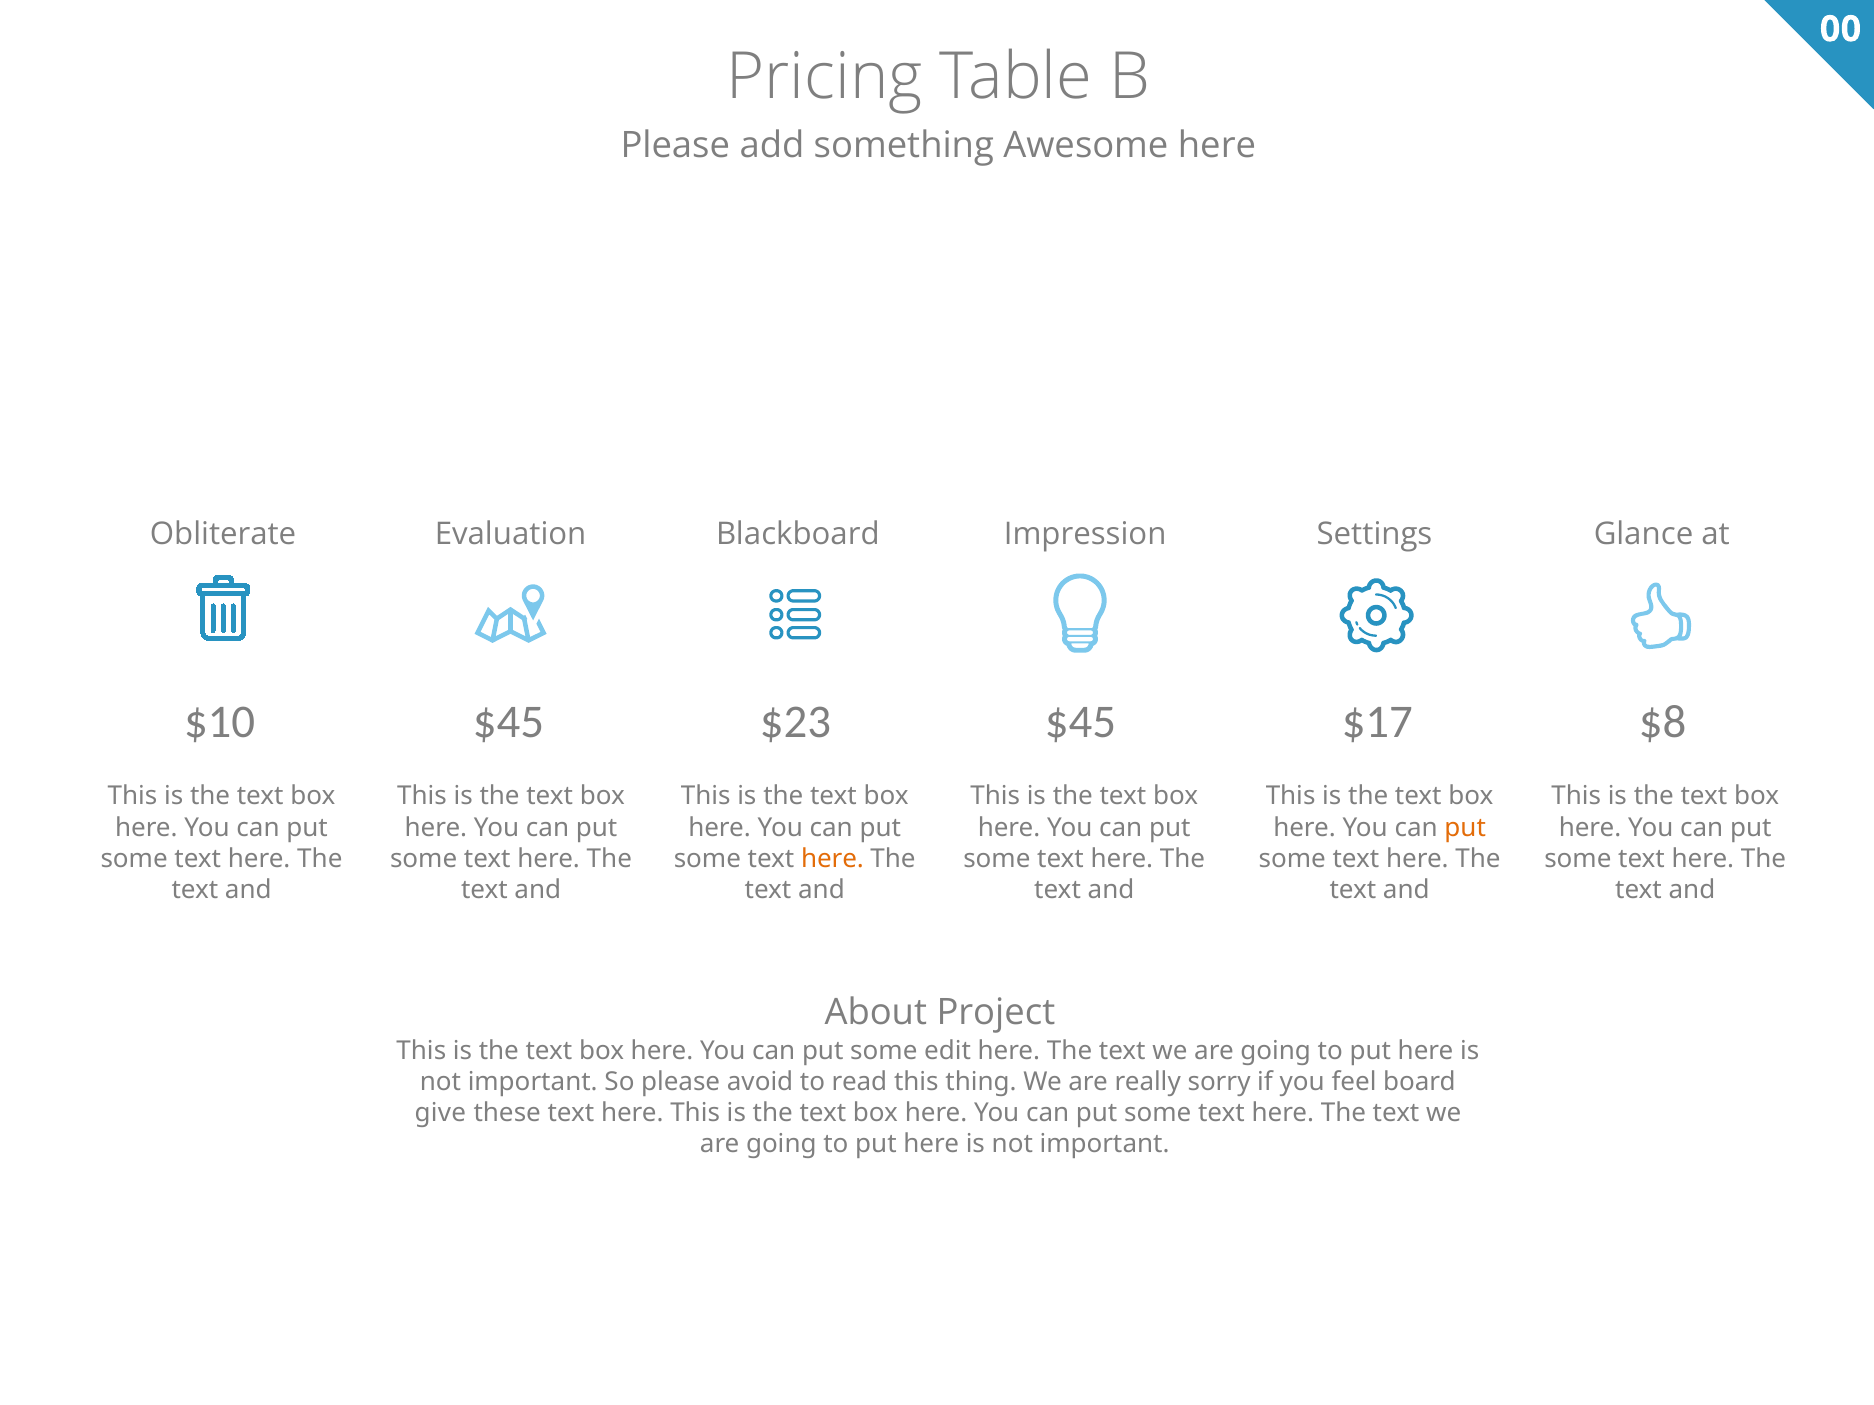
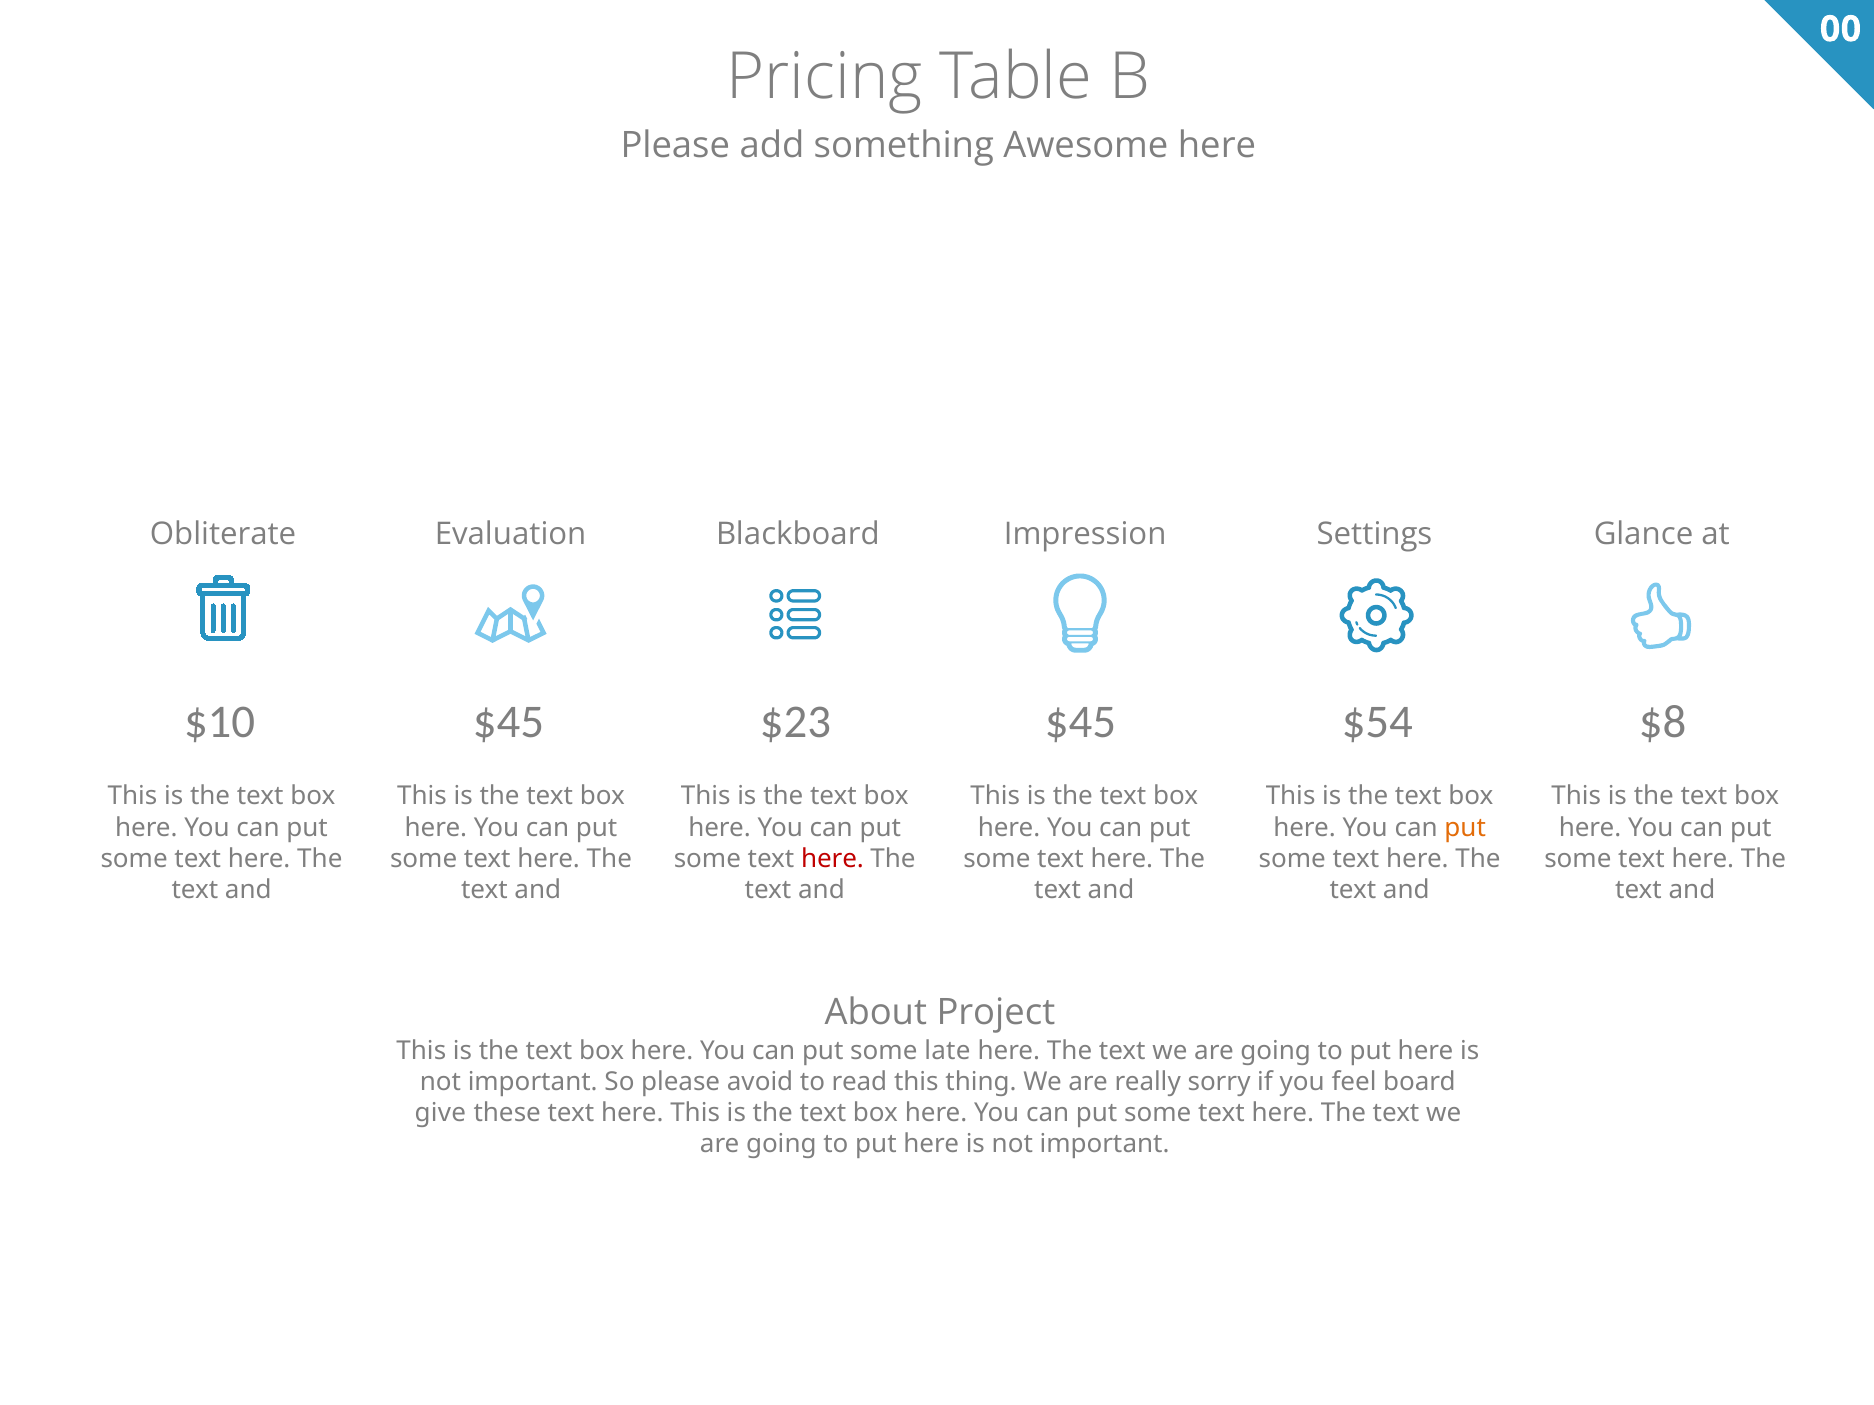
$17: $17 -> $54
here at (832, 859) colour: orange -> red
edit: edit -> late
